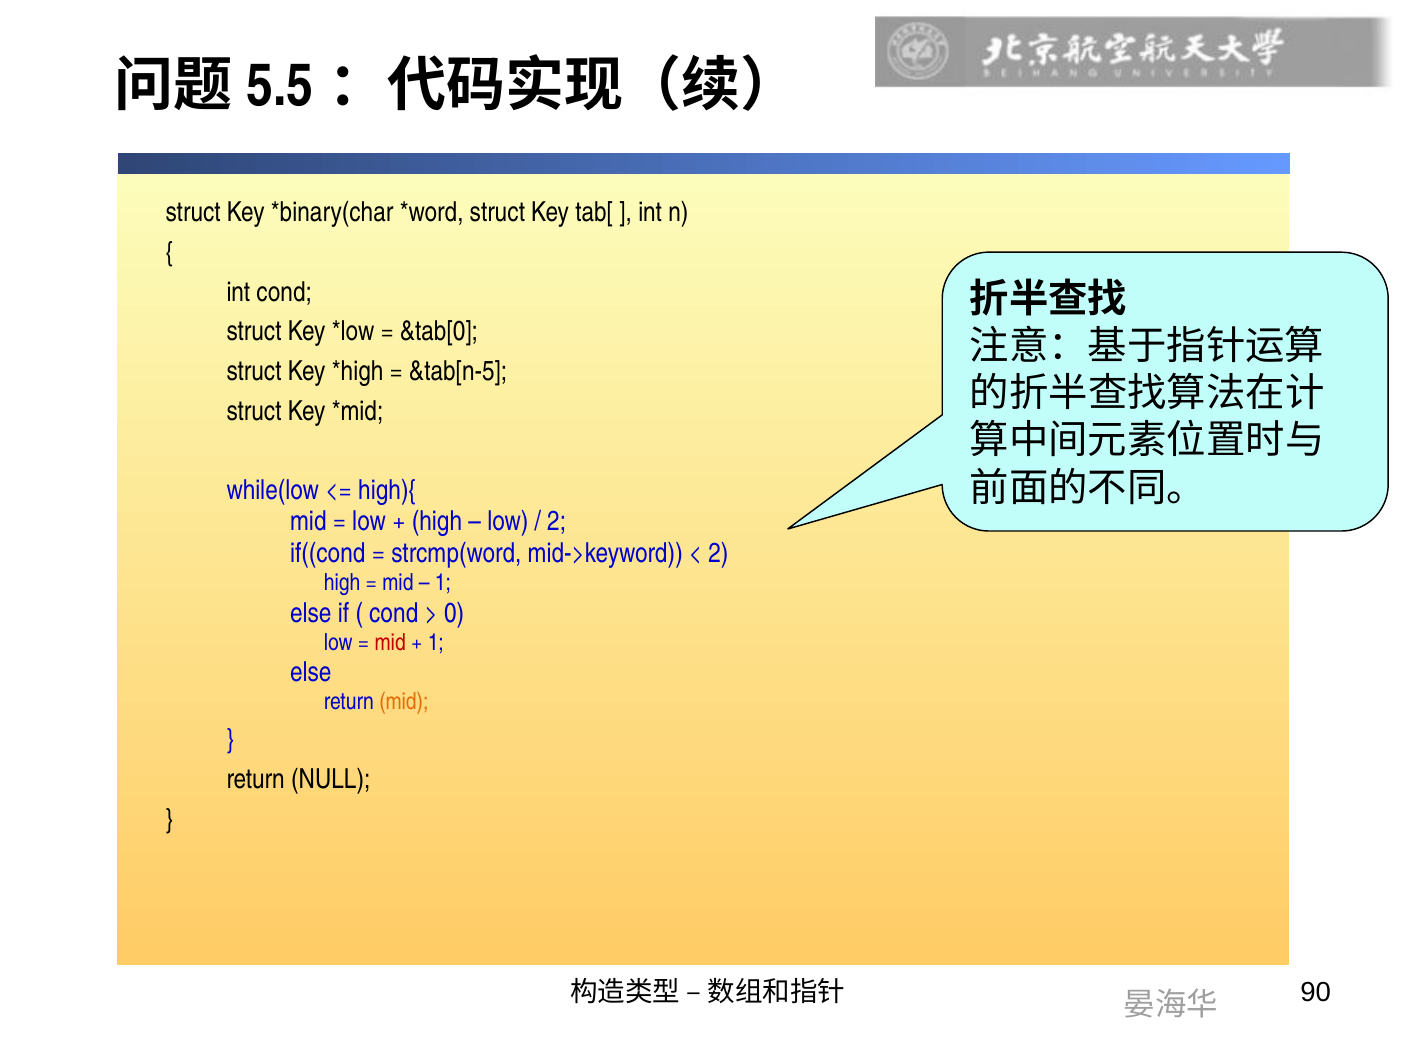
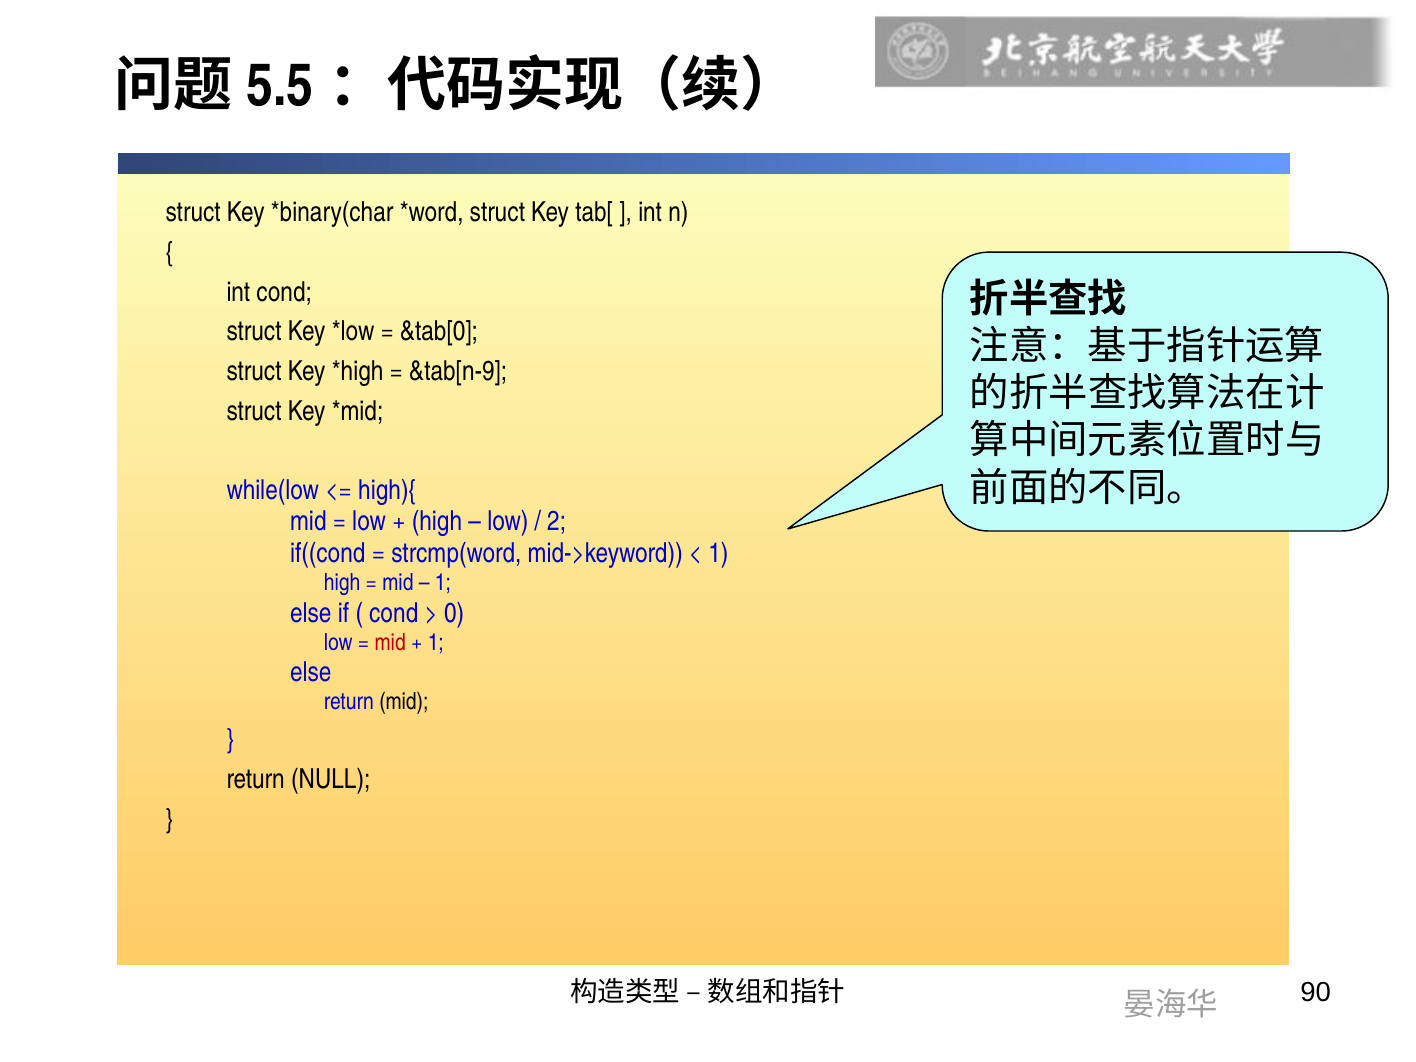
&tab[n-5: &tab[n-5 -> &tab[n-9
2 at (718, 554): 2 -> 1
mid at (404, 702) colour: orange -> black
